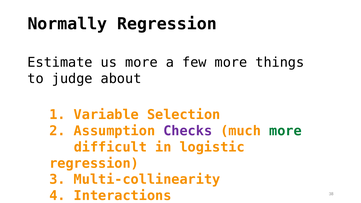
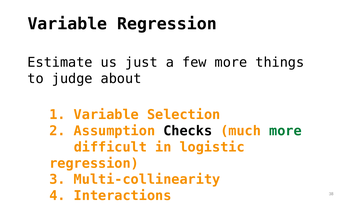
Normally at (67, 24): Normally -> Variable
us more: more -> just
Checks colour: purple -> black
